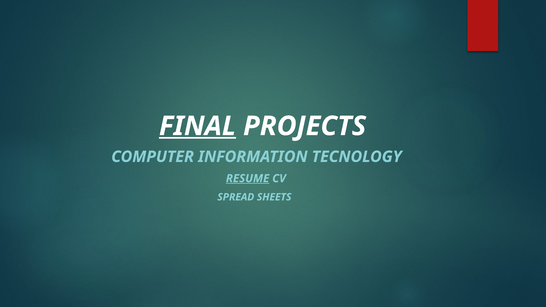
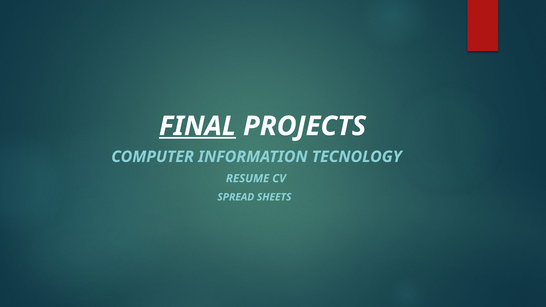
RESUME underline: present -> none
